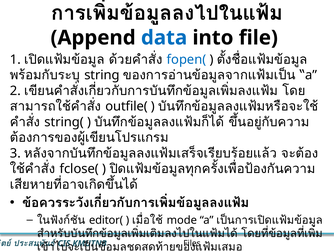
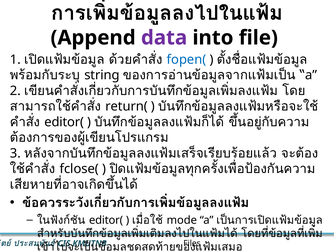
data colour: blue -> purple
outfile(: outfile( -> return(
string( at (64, 122): string( -> editor(
